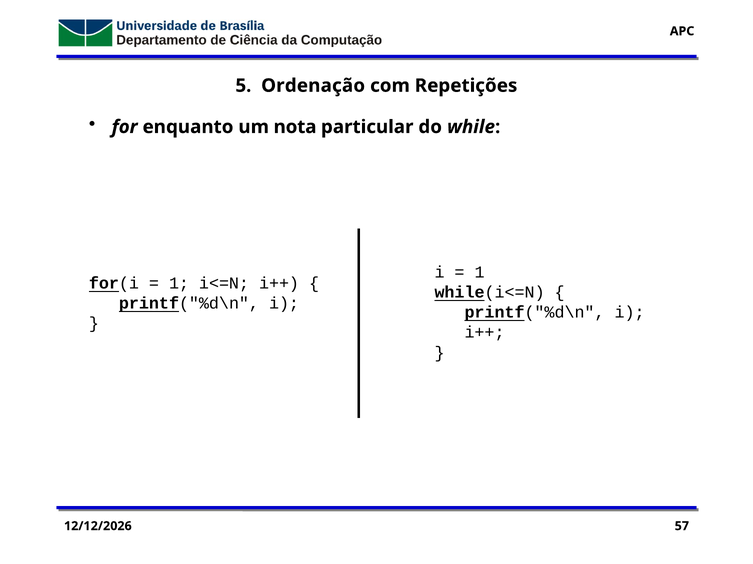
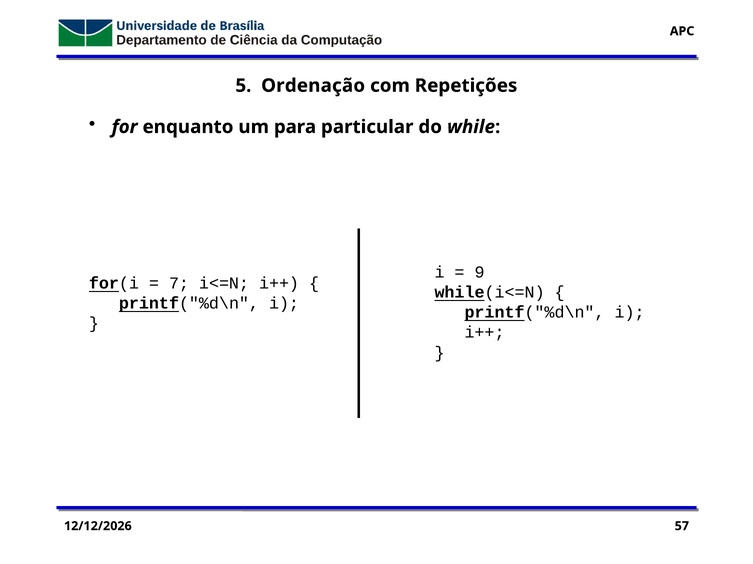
nota: nota -> para
1 at (480, 273): 1 -> 9
1 at (179, 284): 1 -> 7
